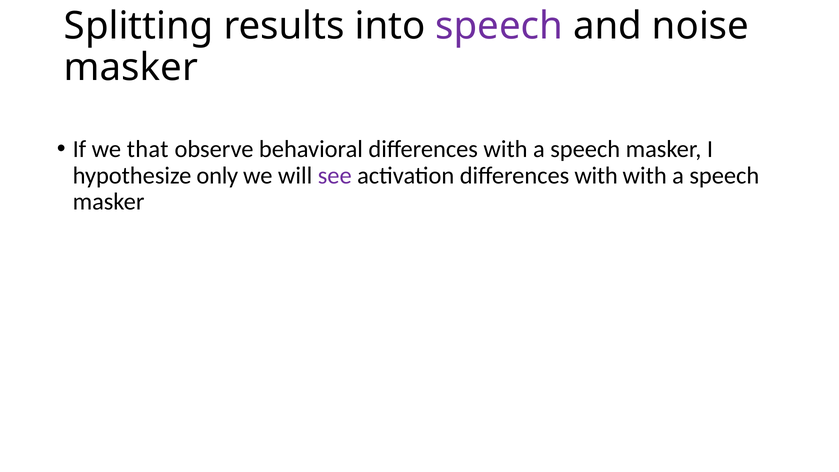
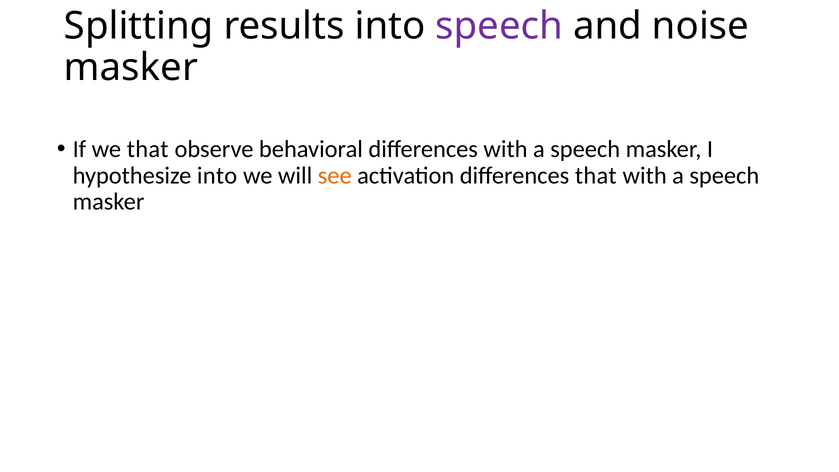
hypothesize only: only -> into
see colour: purple -> orange
activation differences with: with -> that
